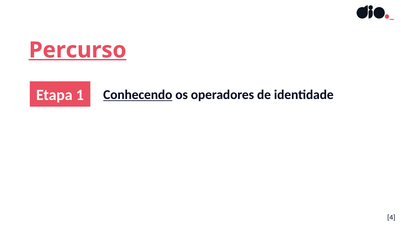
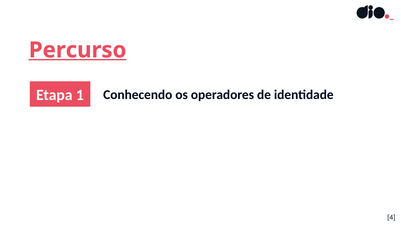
Conhecendo underline: present -> none
